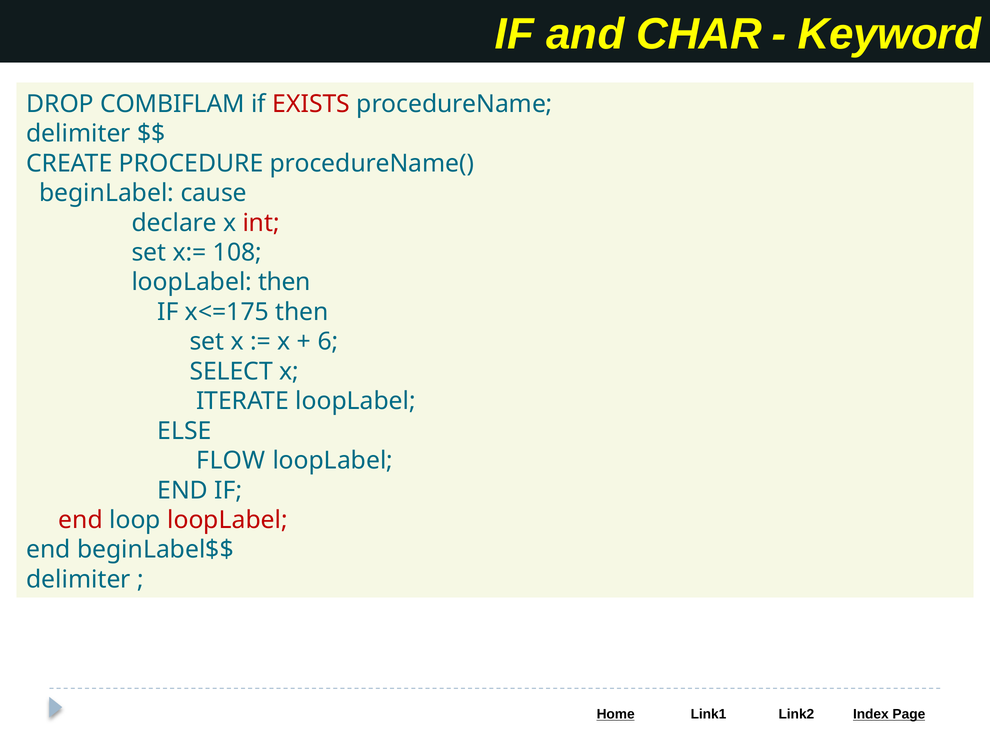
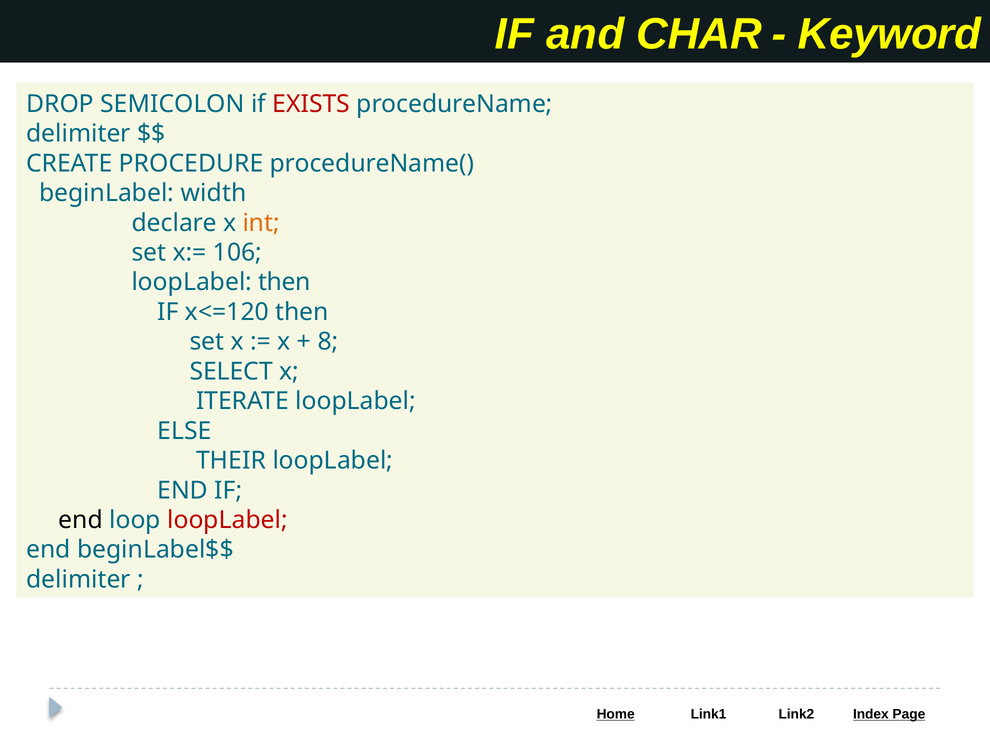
COMBIFLAM: COMBIFLAM -> SEMICOLON
cause: cause -> width
int colour: red -> orange
108: 108 -> 106
x<=175: x<=175 -> x<=120
6: 6 -> 8
FLOW: FLOW -> THEIR
end at (81, 520) colour: red -> black
